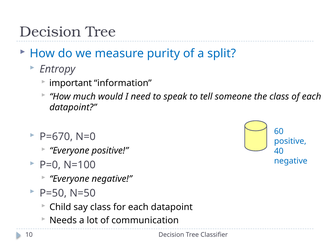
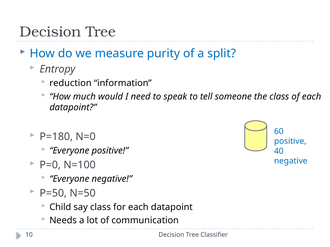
important: important -> reduction
P=670: P=670 -> P=180
